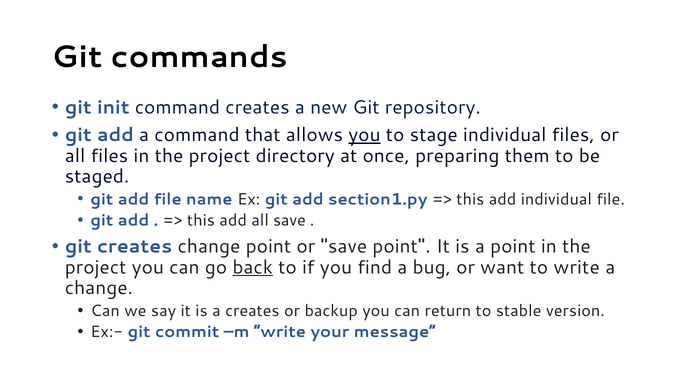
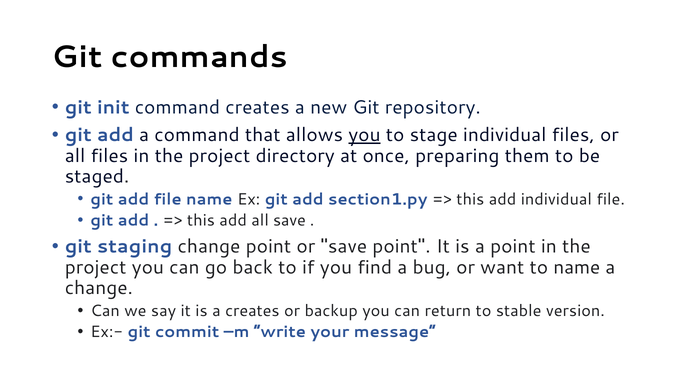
git creates: creates -> staging
back underline: present -> none
to write: write -> name
